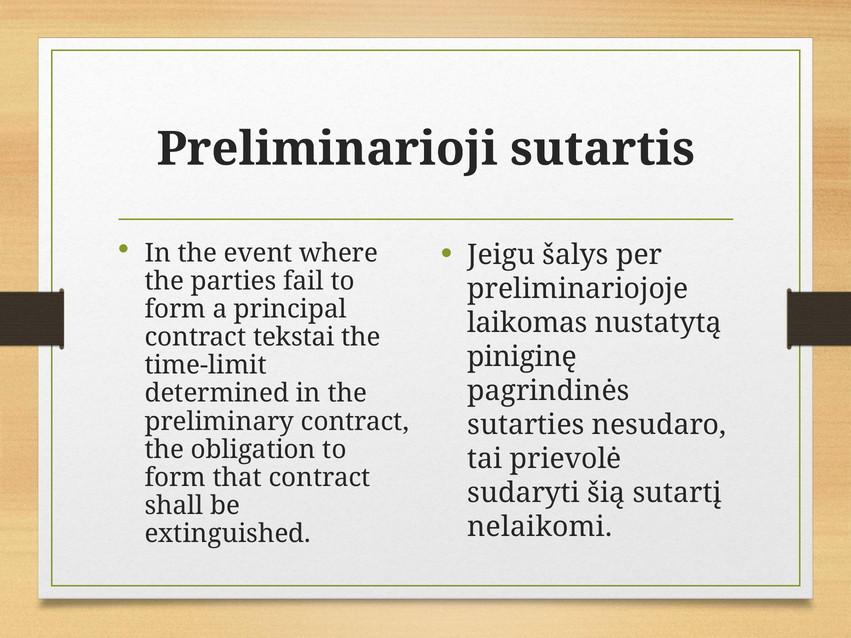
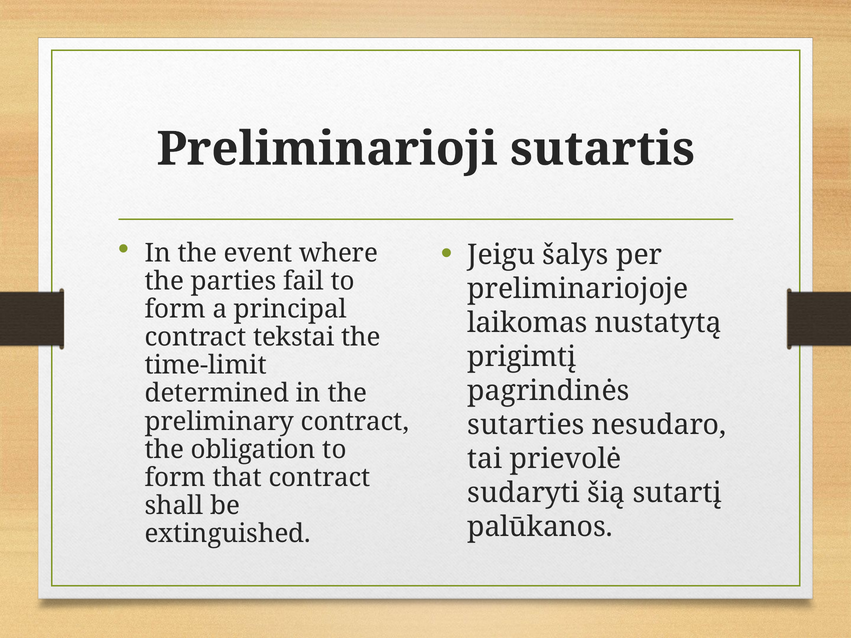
piniginę: piniginę -> prigimtį
nelaikomi: nelaikomi -> palūkanos
